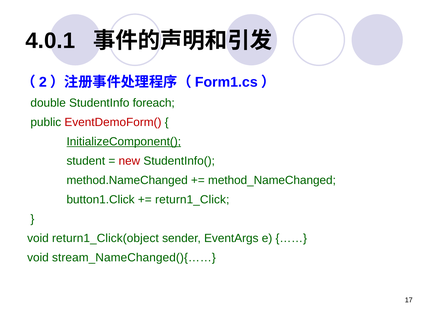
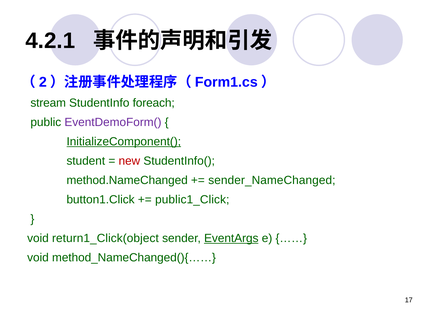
4.0.1: 4.0.1 -> 4.2.1
double: double -> stream
EventDemoForm( colour: red -> purple
method_NameChanged: method_NameChanged -> sender_NameChanged
return1_Click: return1_Click -> public1_Click
EventArgs underline: none -> present
stream_NameChanged(){……: stream_NameChanged(){…… -> method_NameChanged(){……
